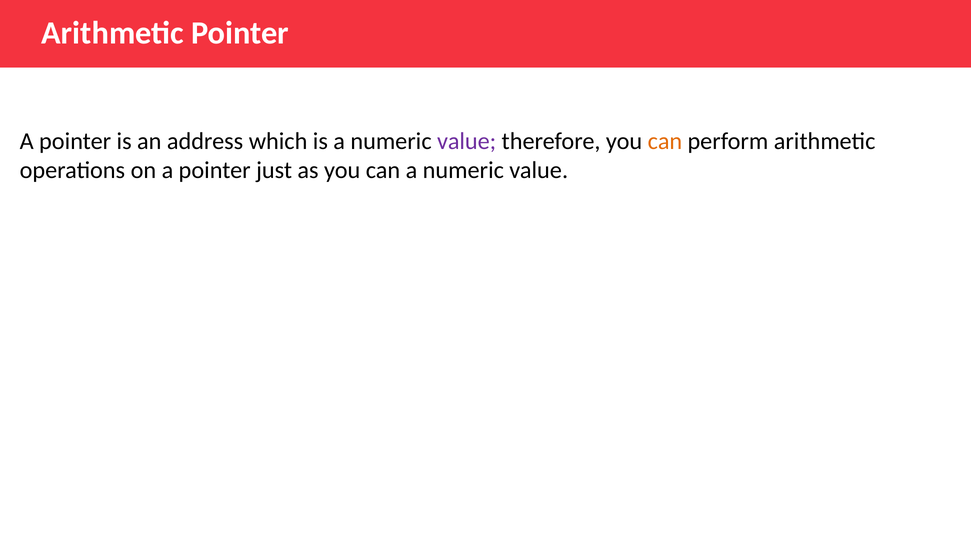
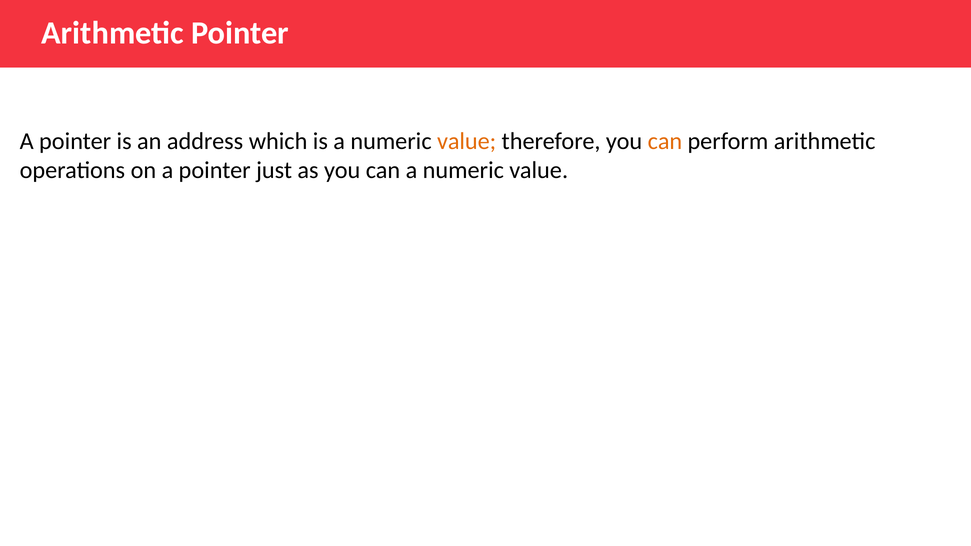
value at (467, 141) colour: purple -> orange
